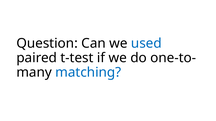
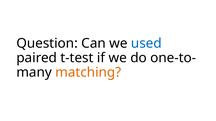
matching colour: blue -> orange
